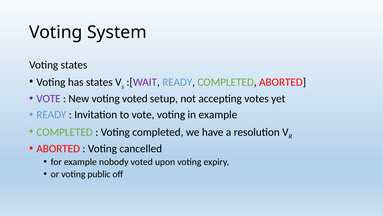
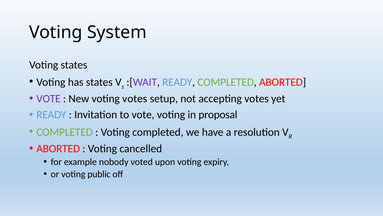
voting voted: voted -> votes
in example: example -> proposal
